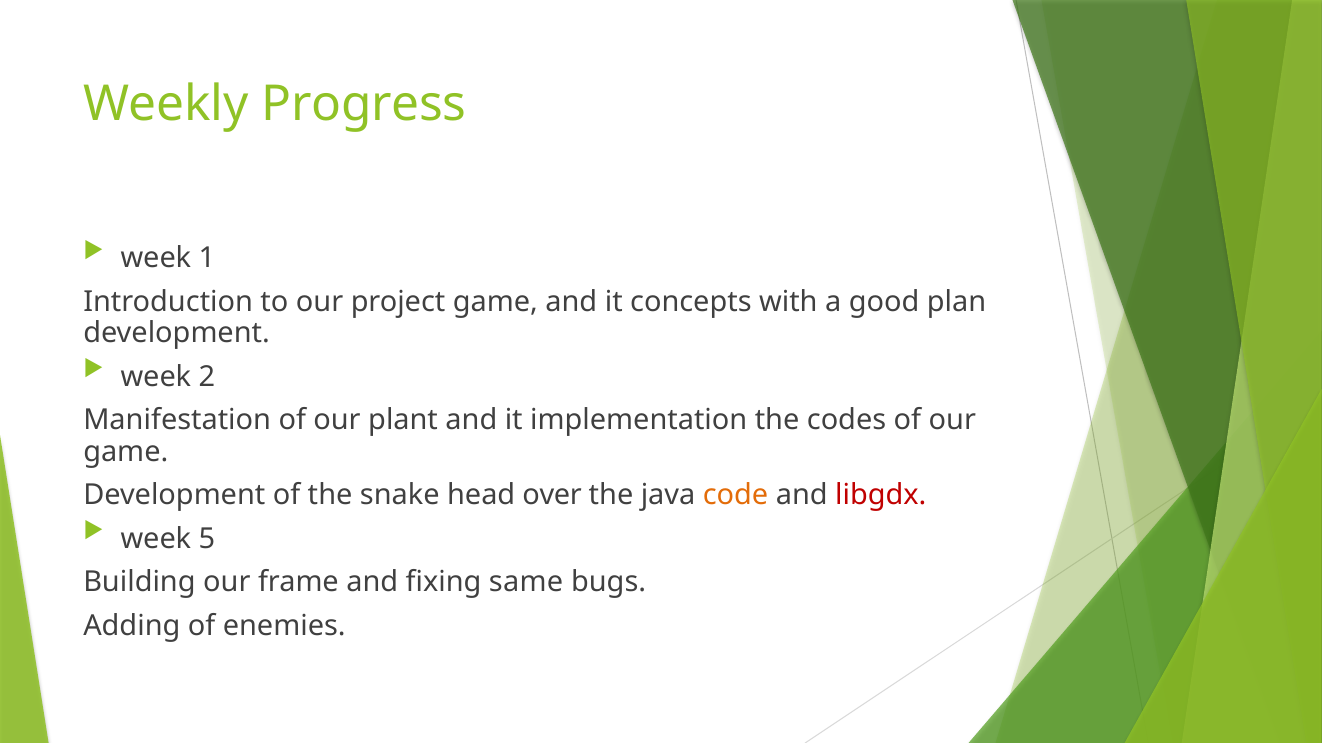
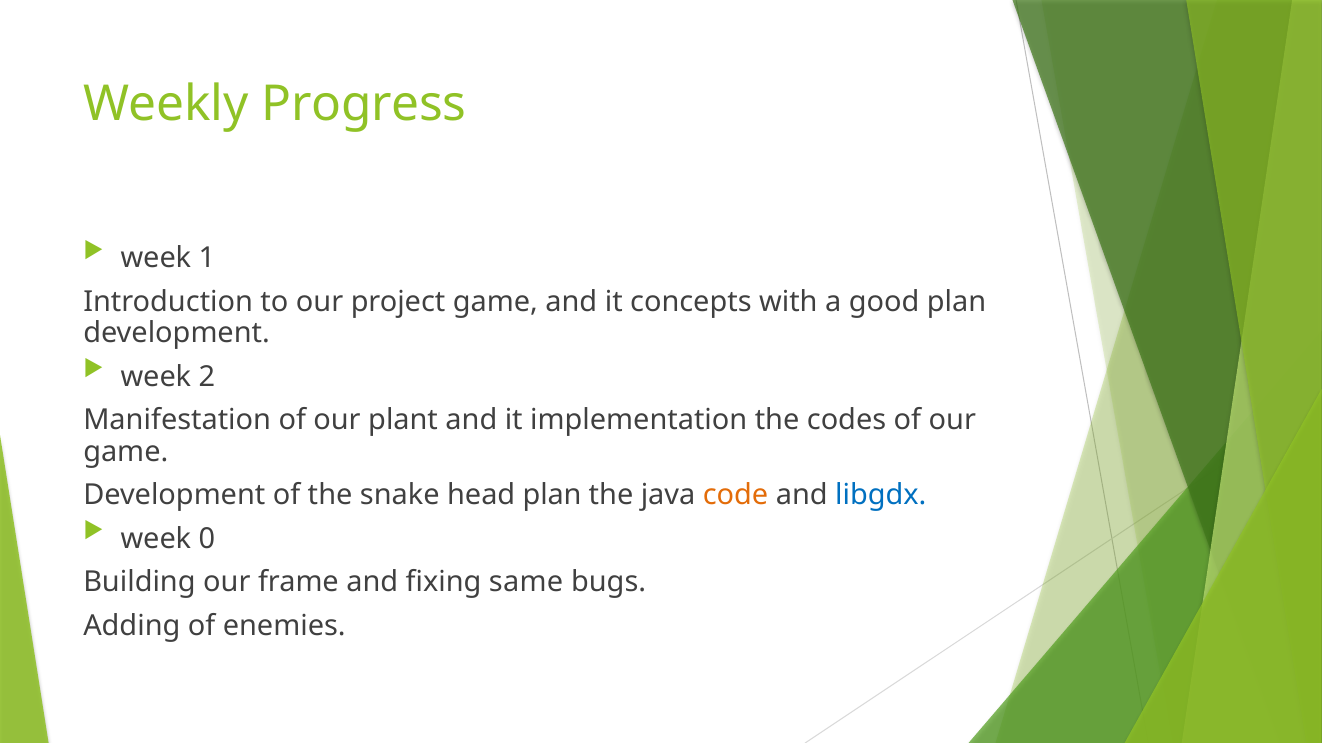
head over: over -> plan
libgdx colour: red -> blue
5: 5 -> 0
